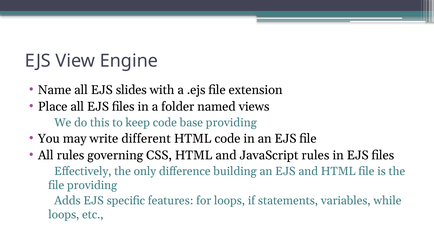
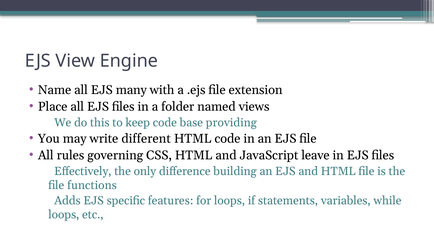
slides: slides -> many
JavaScript rules: rules -> leave
file providing: providing -> functions
